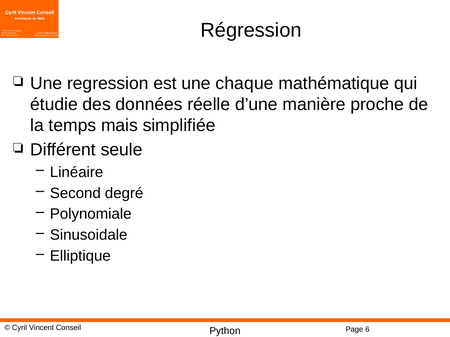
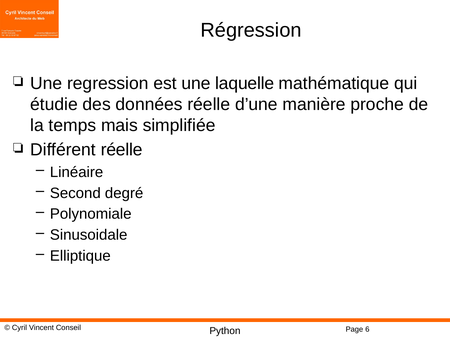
chaque: chaque -> laquelle
Différent seule: seule -> réelle
